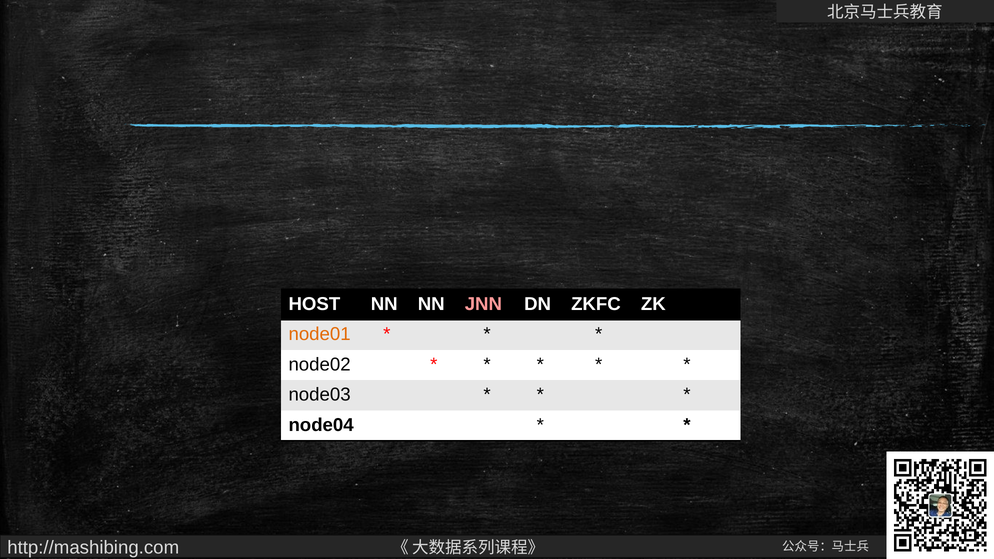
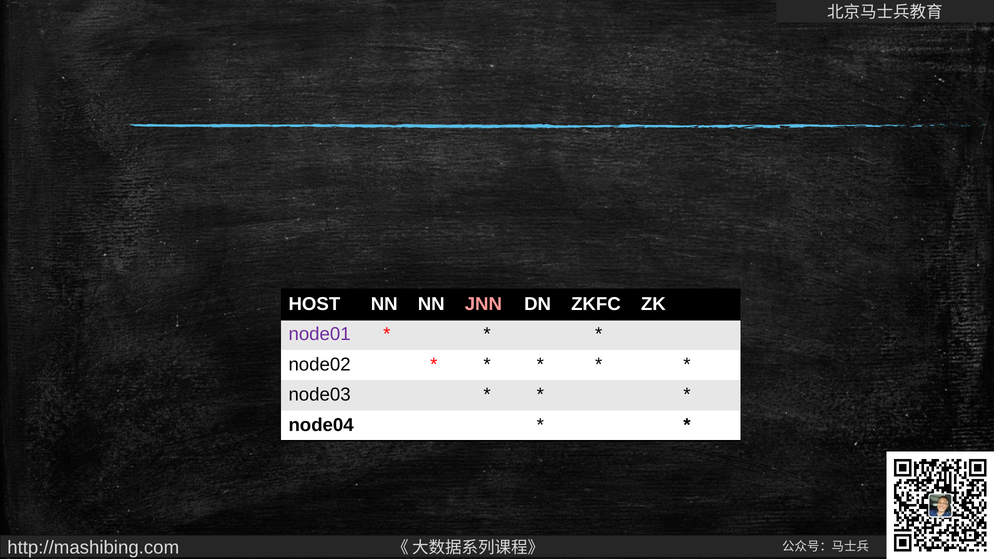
node01 colour: orange -> purple
